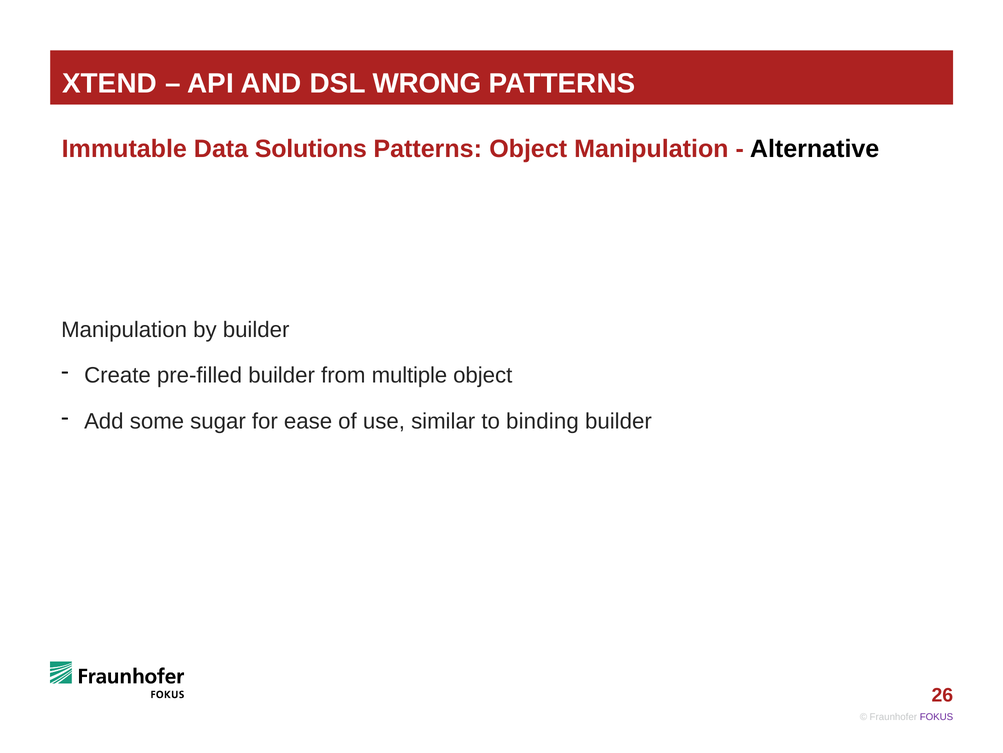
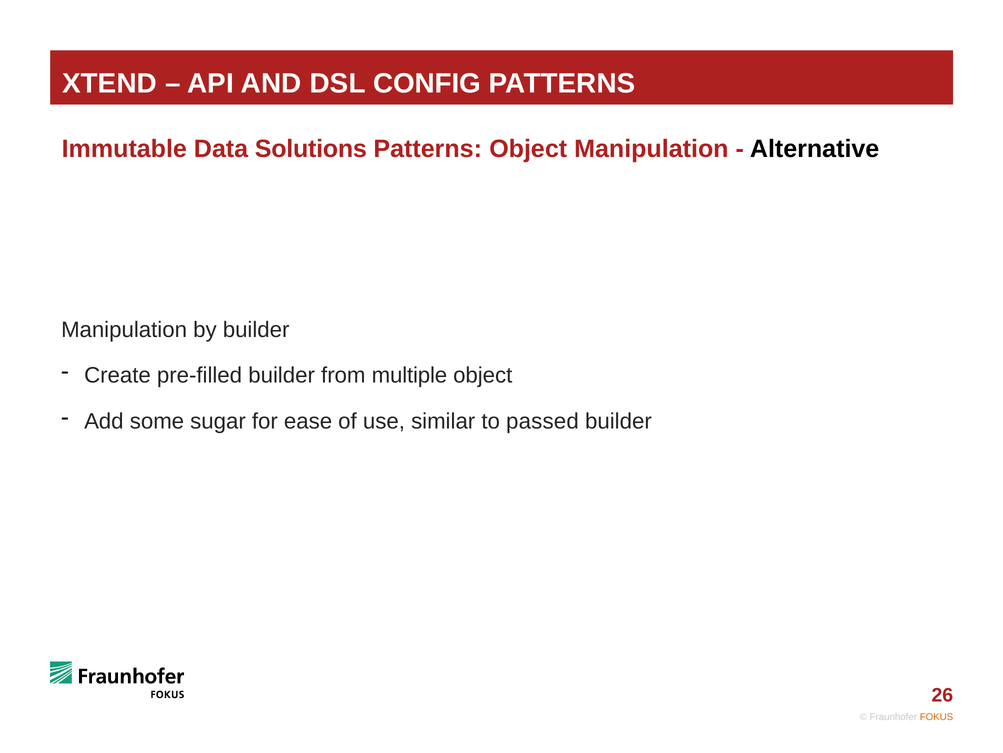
WRONG: WRONG -> CONFIG
binding: binding -> passed
FOKUS colour: purple -> orange
